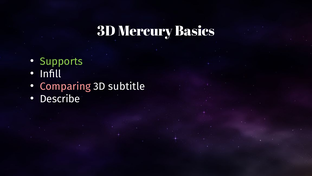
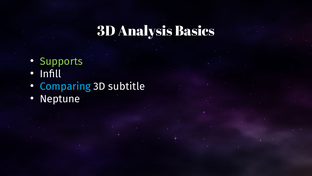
Mercury: Mercury -> Analysis
Comparing colour: pink -> light blue
Describe: Describe -> Neptune
